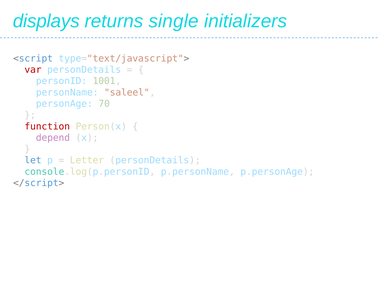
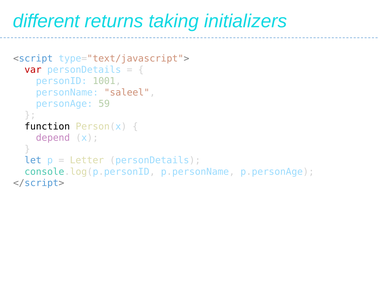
displays: displays -> different
single: single -> taking
70: 70 -> 59
function colour: red -> black
